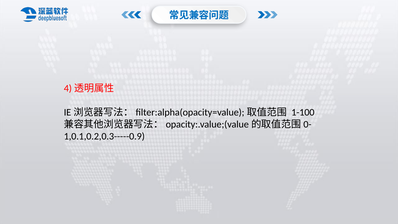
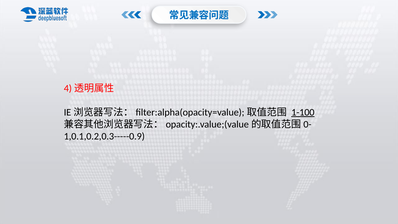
1-100 underline: none -> present
